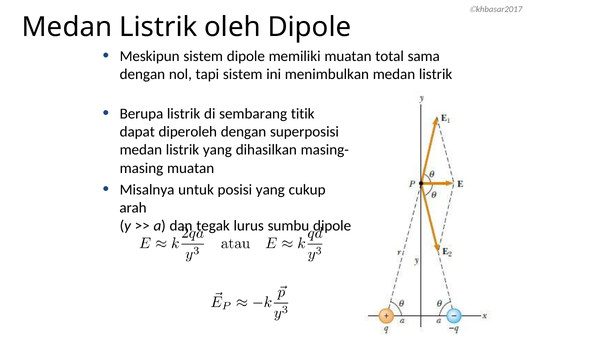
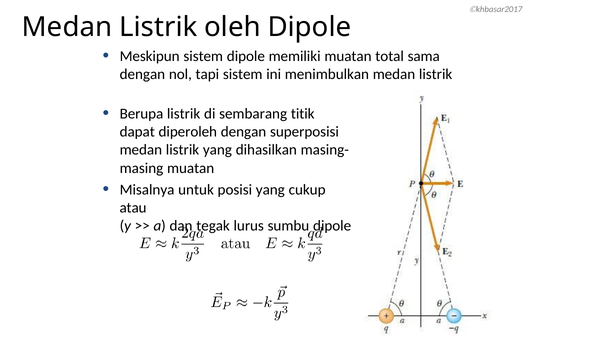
arah: arah -> atau
